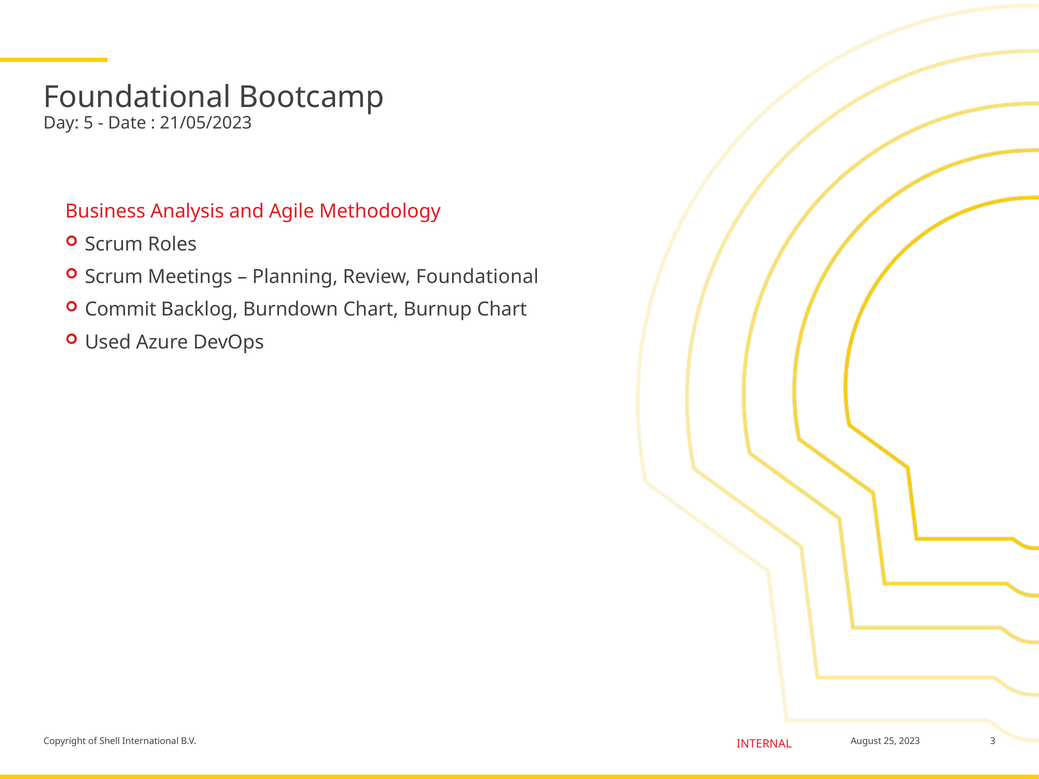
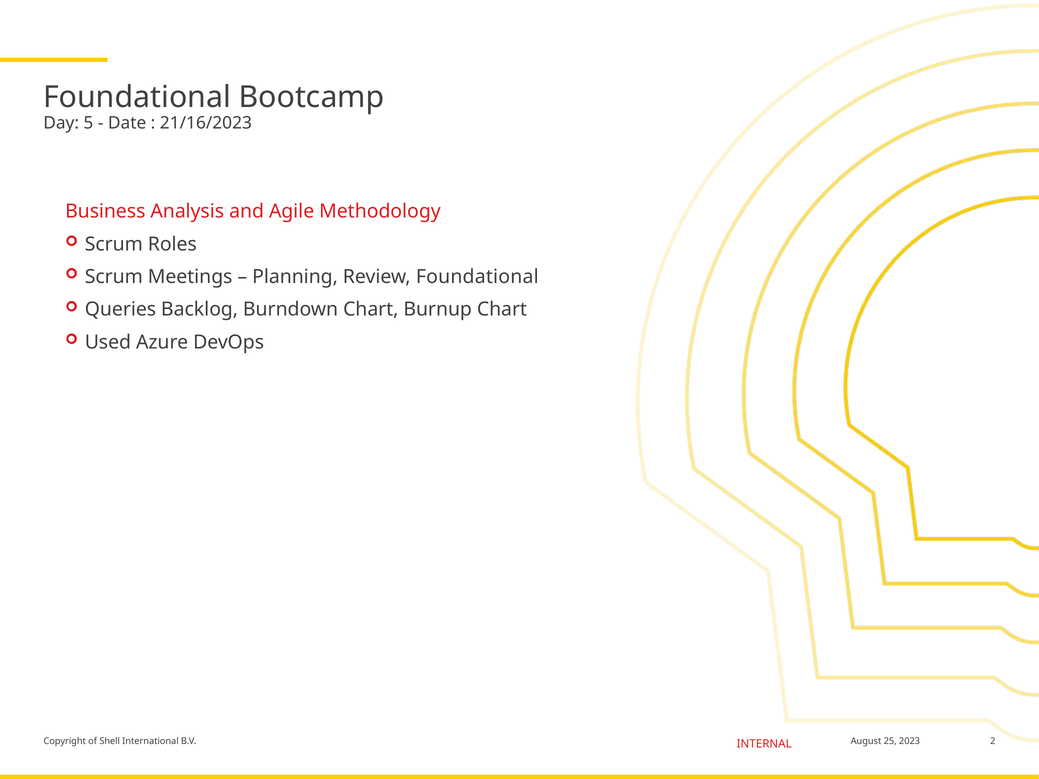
21/05/2023: 21/05/2023 -> 21/16/2023
Commit: Commit -> Queries
3: 3 -> 2
